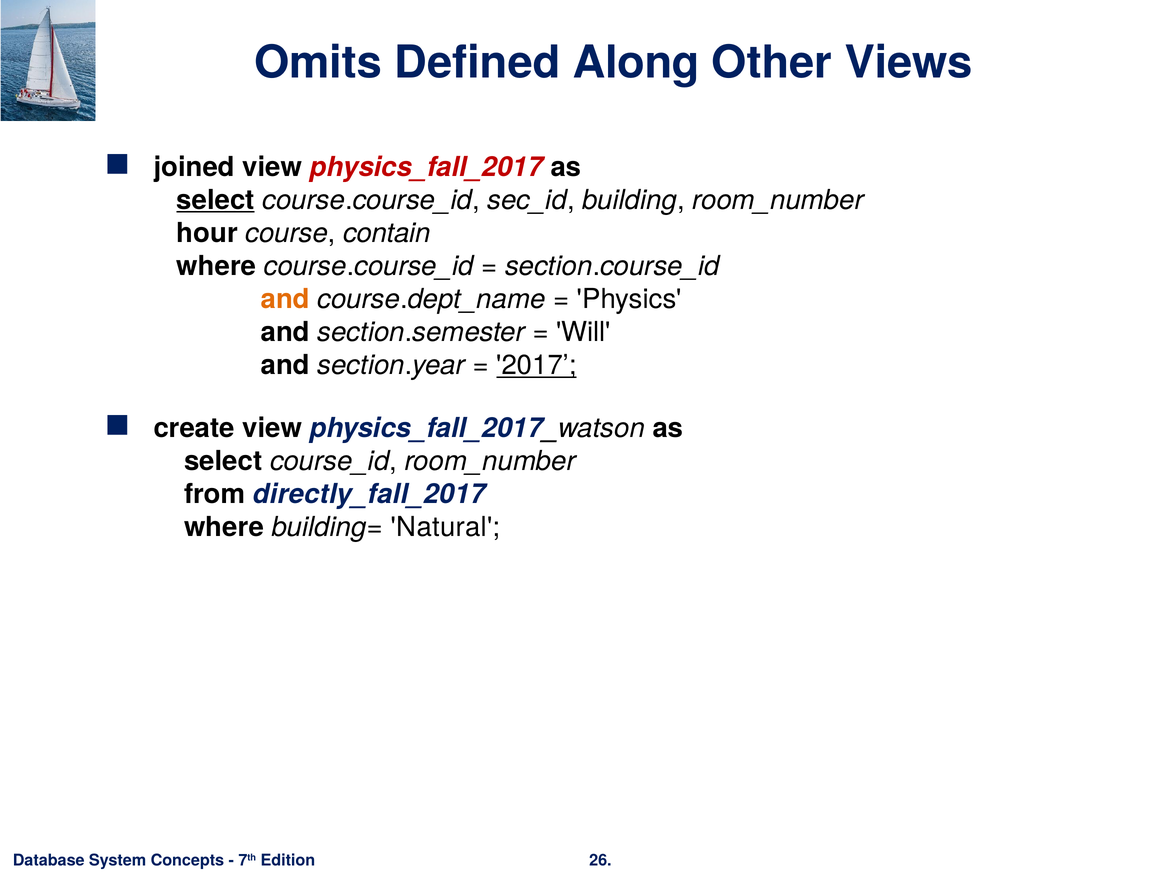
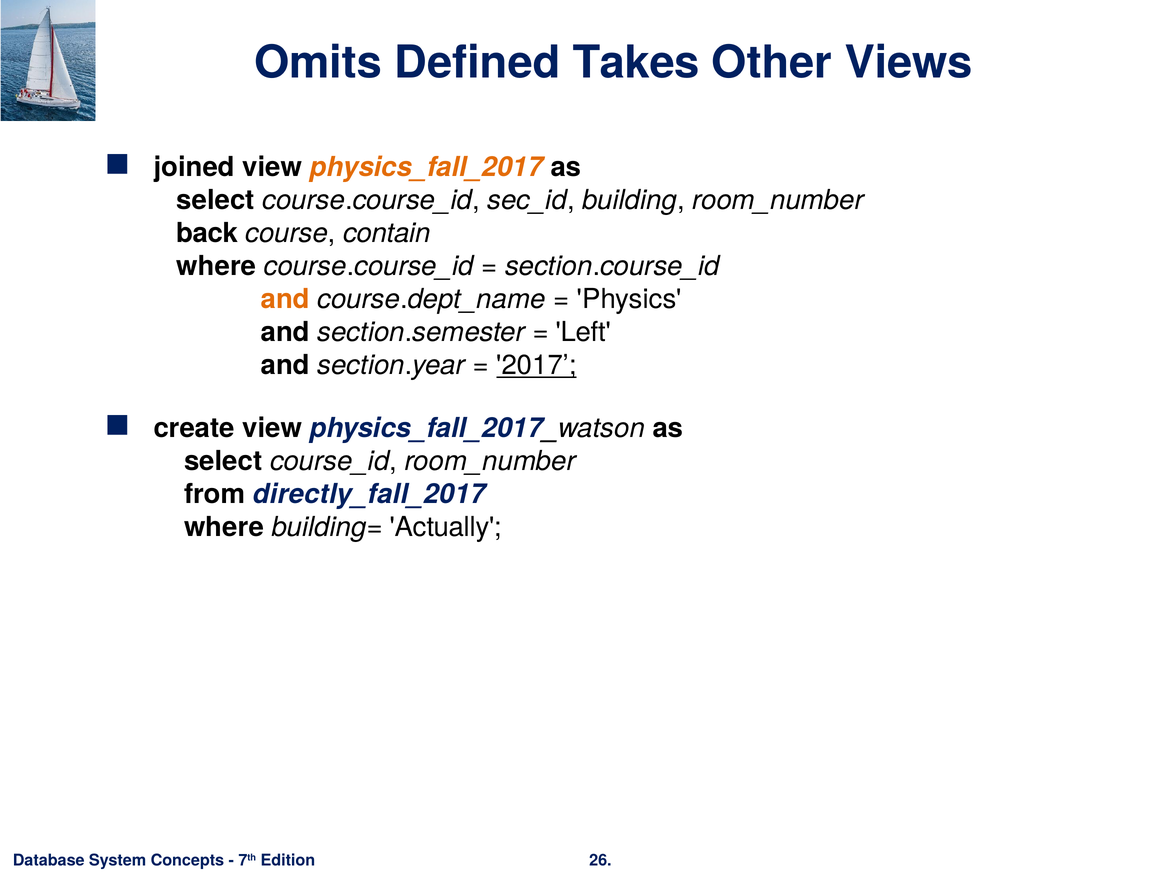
Along: Along -> Takes
physics_fall_2017 colour: red -> orange
select at (216, 200) underline: present -> none
hour: hour -> back
Will: Will -> Left
Natural: Natural -> Actually
